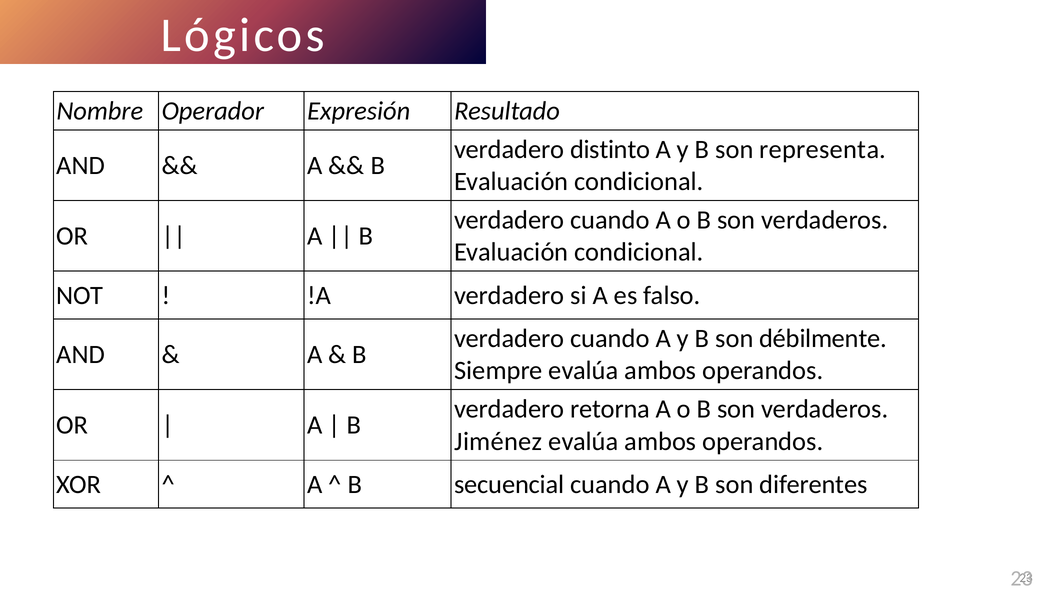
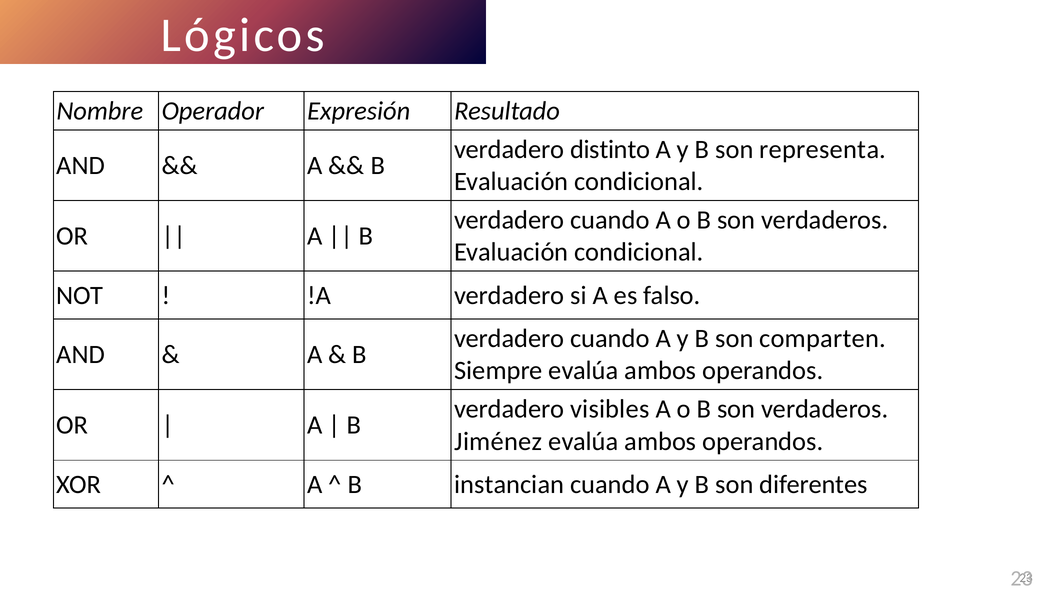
débilmente: débilmente -> comparten
retorna: retorna -> visibles
secuencial: secuencial -> instancian
